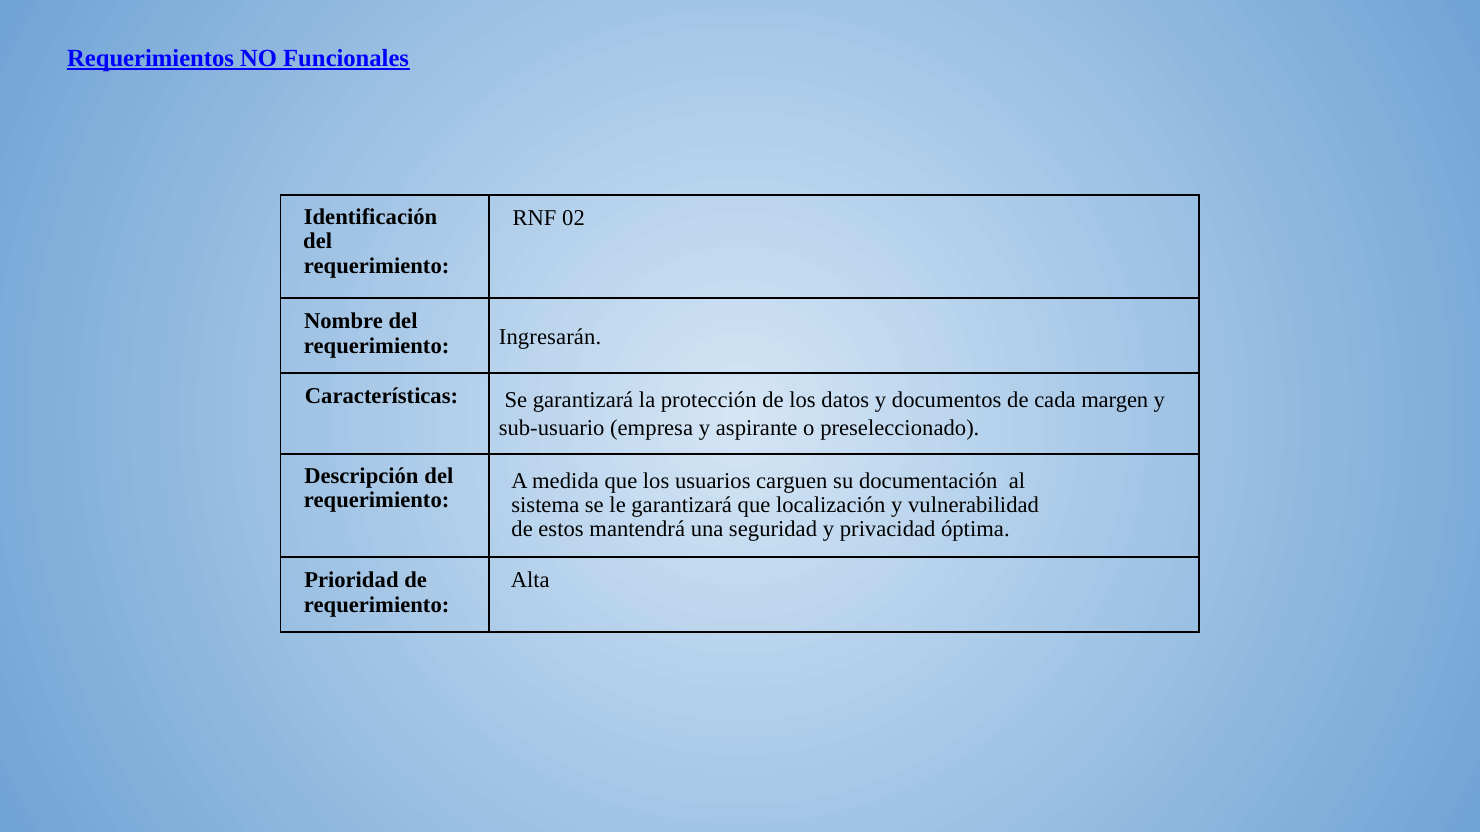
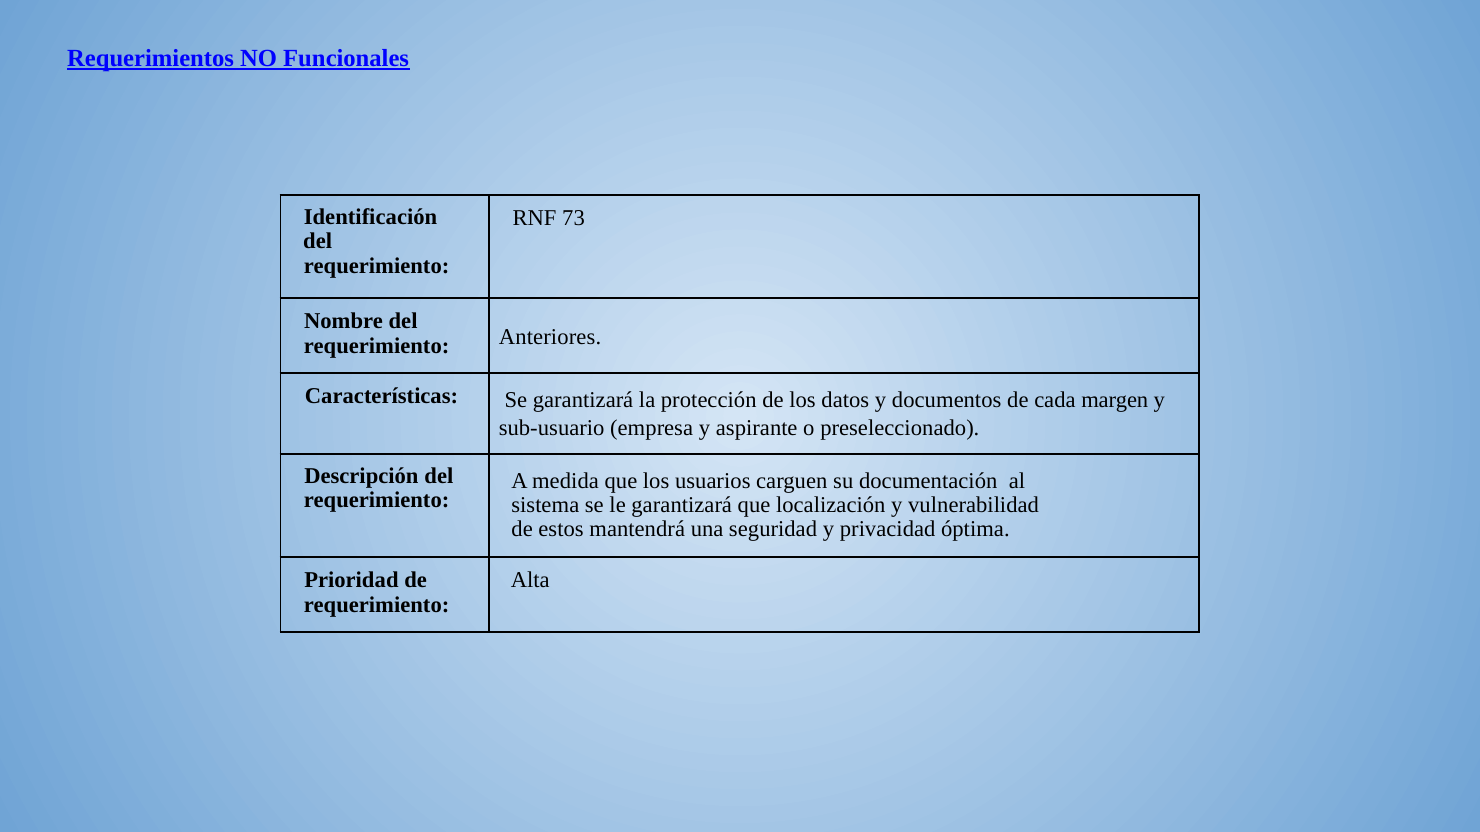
02: 02 -> 73
Ingresarán: Ingresarán -> Anteriores
